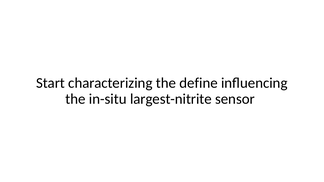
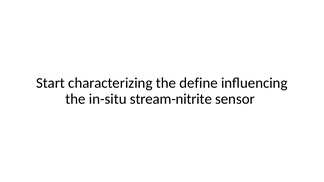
largest-nitrite: largest-nitrite -> stream-nitrite
